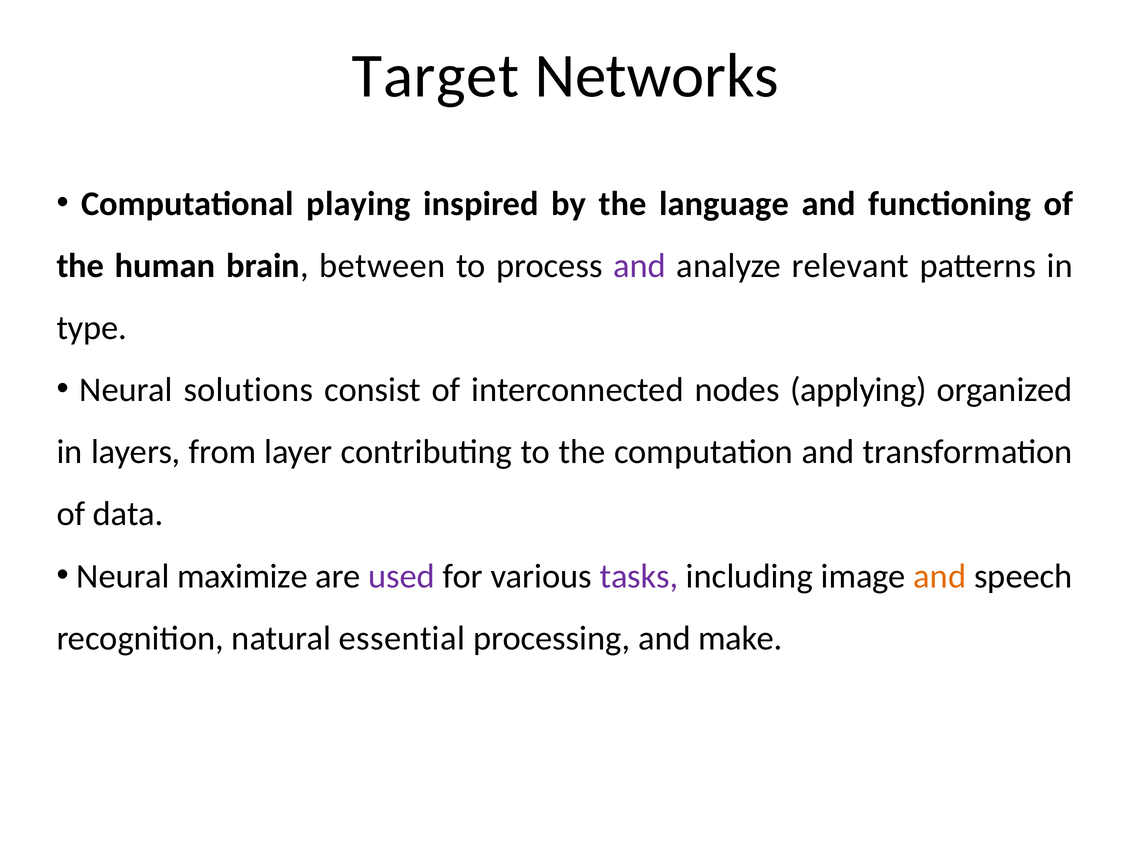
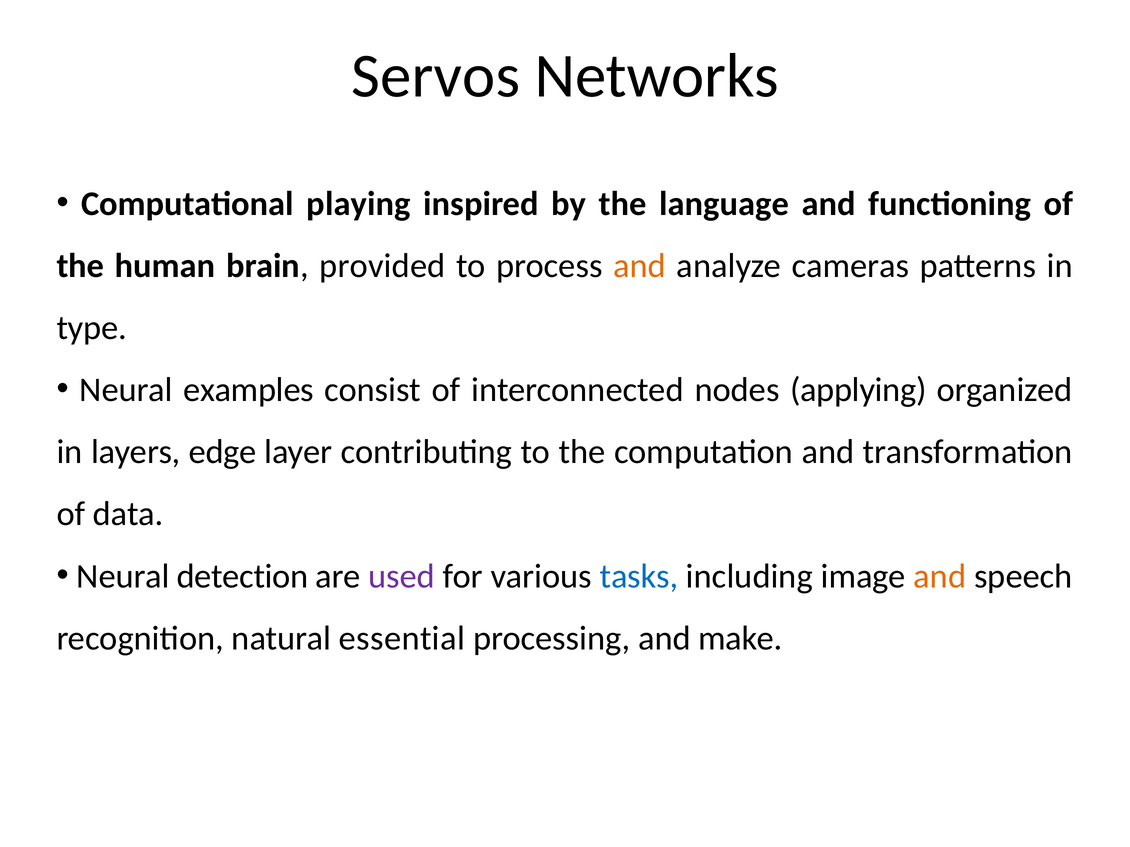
Target: Target -> Servos
between: between -> provided
and at (640, 266) colour: purple -> orange
relevant: relevant -> cameras
solutions: solutions -> examples
from: from -> edge
maximize: maximize -> detection
tasks colour: purple -> blue
